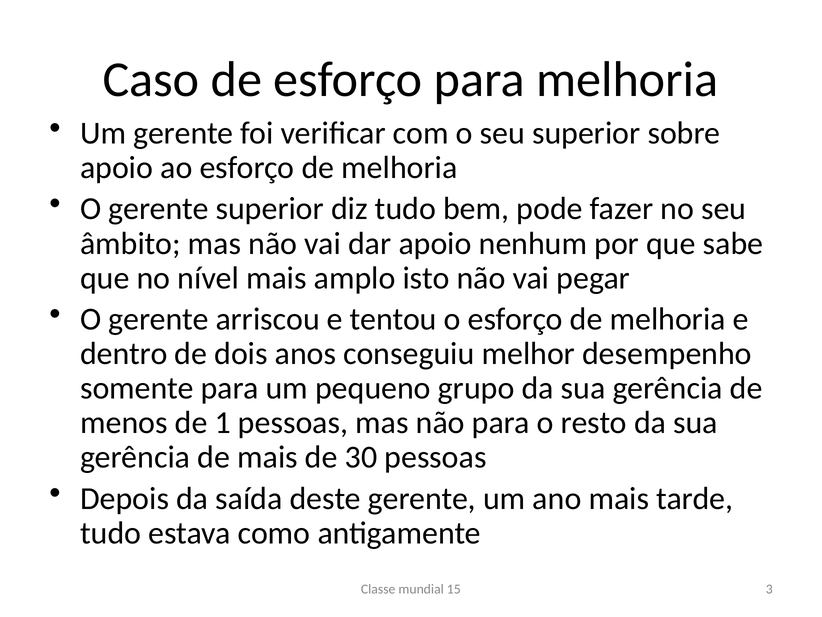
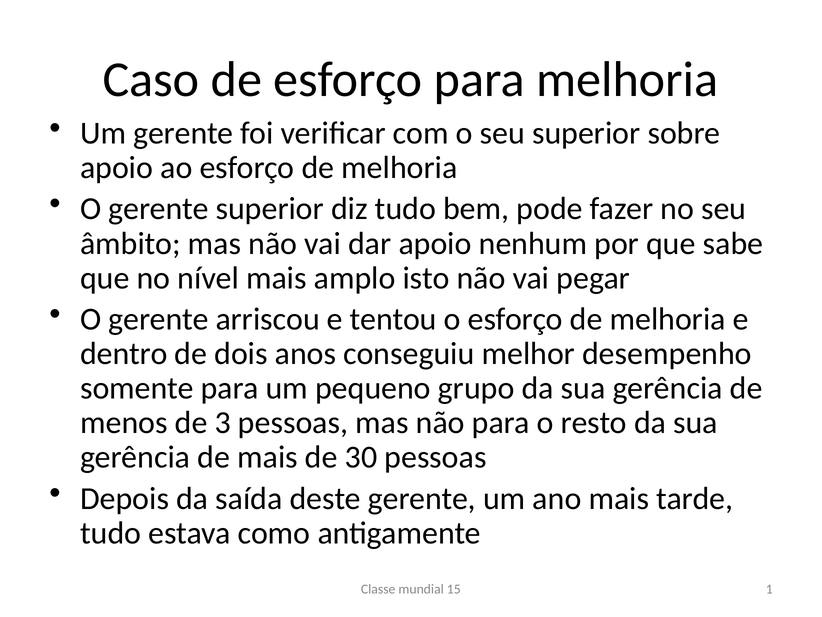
1: 1 -> 3
3: 3 -> 1
